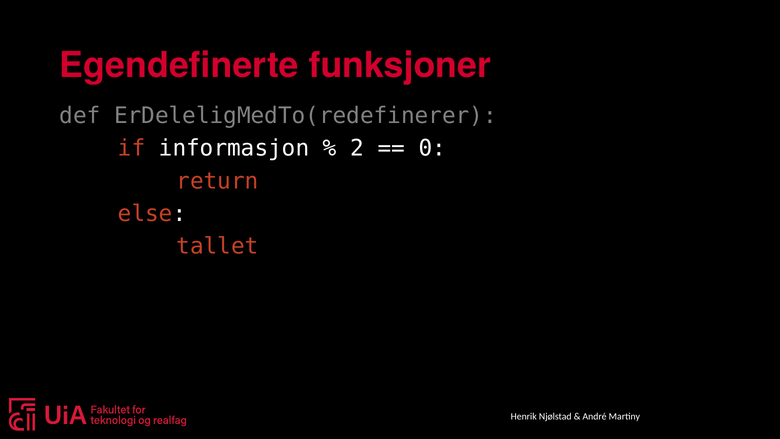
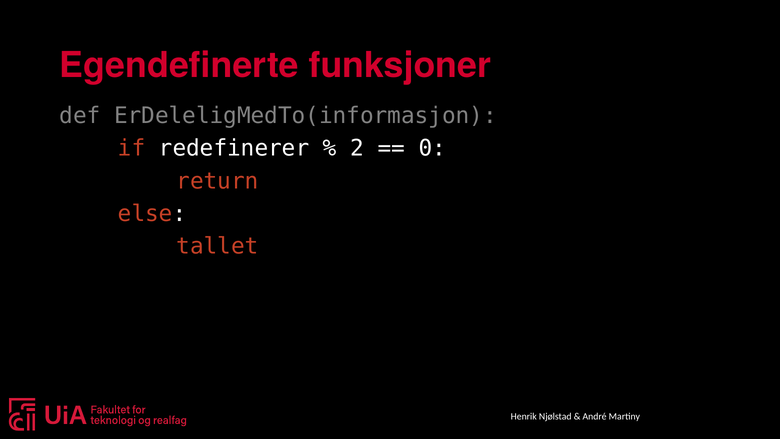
ErDeleligMedTo(redefinerer: ErDeleligMedTo(redefinerer -> ErDeleligMedTo(informasjon
informasjon: informasjon -> redefinerer
